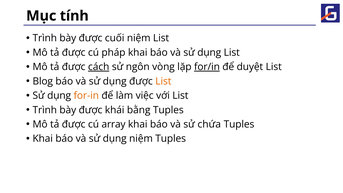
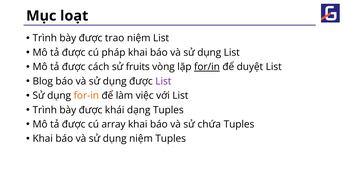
tính: tính -> loạt
cuối: cuối -> trao
cách underline: present -> none
ngôn: ngôn -> fruits
List at (163, 81) colour: orange -> purple
bằng: bằng -> dạng
